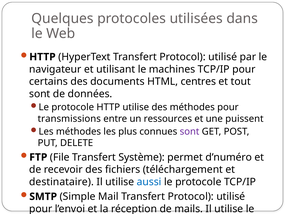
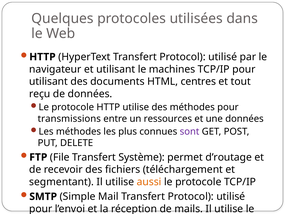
certains at (48, 81): certains -> utilisant
sont at (40, 94): sont -> reçu
une puissent: puissent -> données
d’numéro: d’numéro -> d’routage
destinataire: destinataire -> segmentant
aussi colour: blue -> orange
